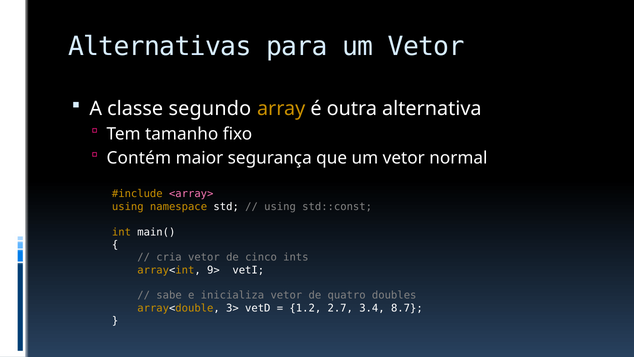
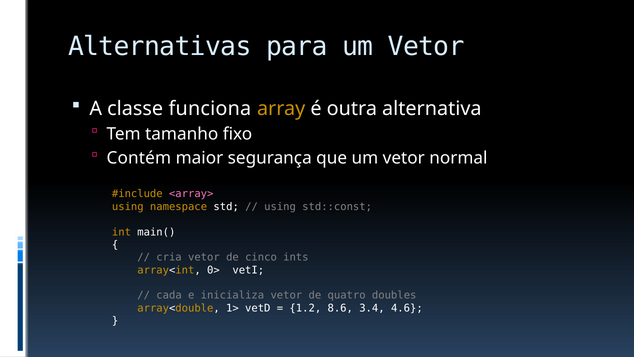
segundo: segundo -> funciona
9>: 9> -> 0>
sabe: sabe -> cada
3>: 3> -> 1>
2.7: 2.7 -> 8.6
8.7: 8.7 -> 4.6
